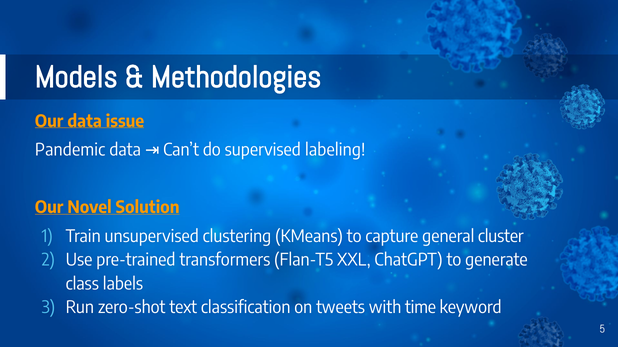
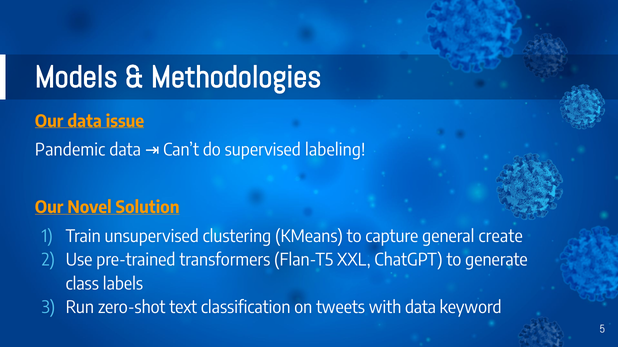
cluster: cluster -> create
with time: time -> data
